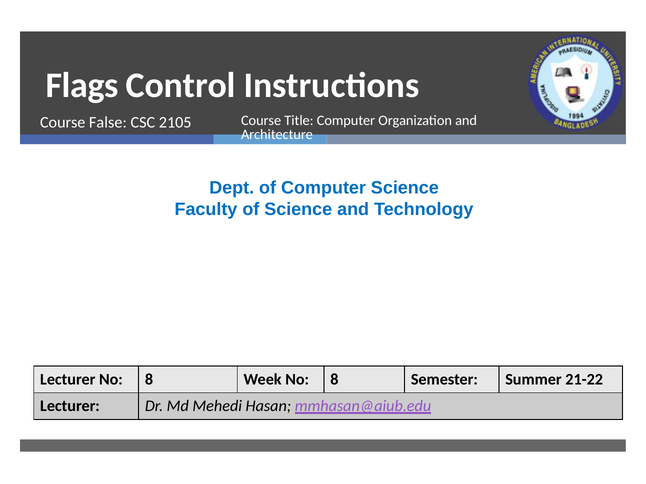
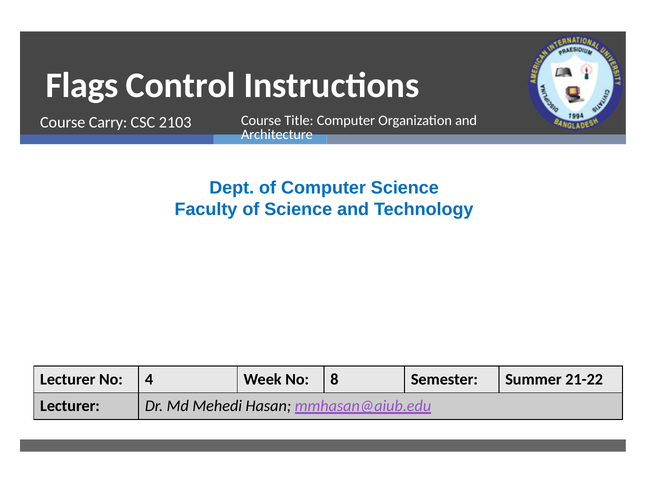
False: False -> Carry
2105: 2105 -> 2103
Lecturer No 8: 8 -> 4
